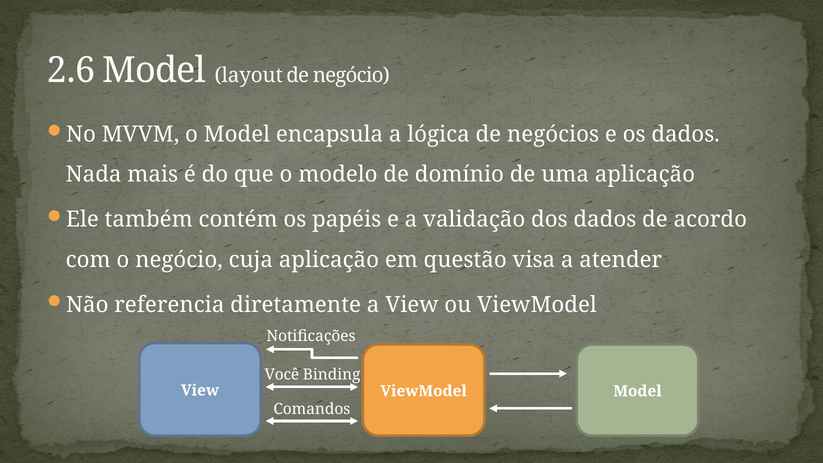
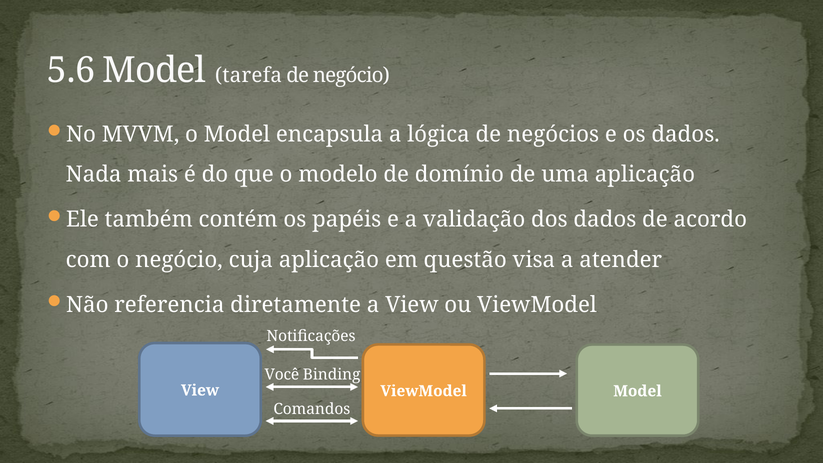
2.6: 2.6 -> 5.6
layout: layout -> tarefa
